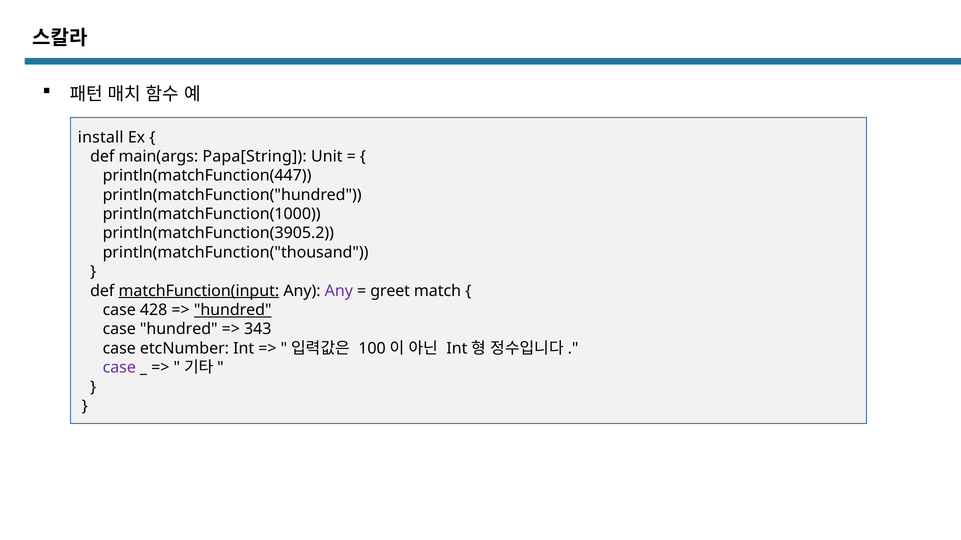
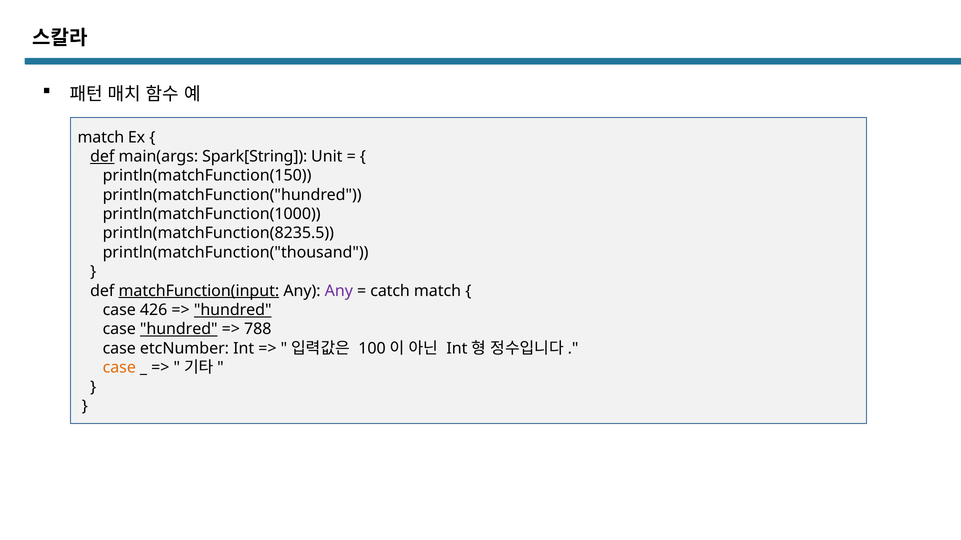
install at (101, 137): install -> match
def at (102, 157) underline: none -> present
Papa[String: Papa[String -> Spark[String
println(matchFunction(447: println(matchFunction(447 -> println(matchFunction(150
println(matchFunction(3905.2: println(matchFunction(3905.2 -> println(matchFunction(8235.5
greet: greet -> catch
428: 428 -> 426
hundred at (179, 329) underline: none -> present
343: 343 -> 788
case at (119, 368) colour: purple -> orange
